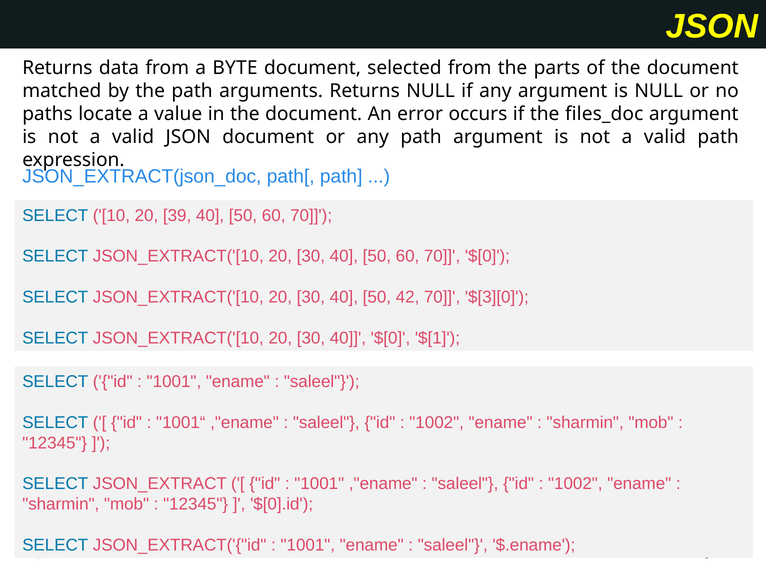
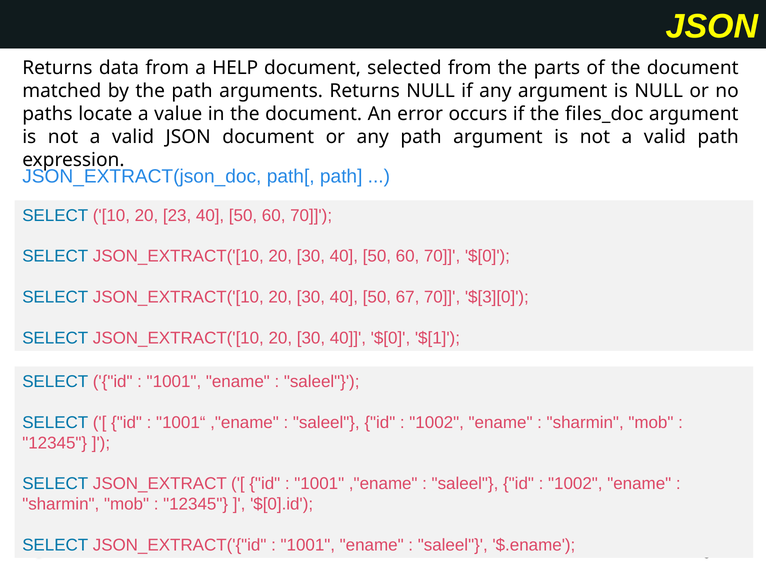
BYTE: BYTE -> HELP
39: 39 -> 23
42: 42 -> 67
